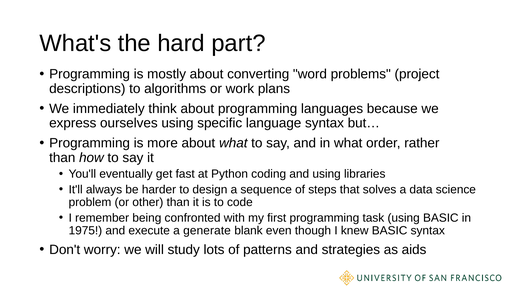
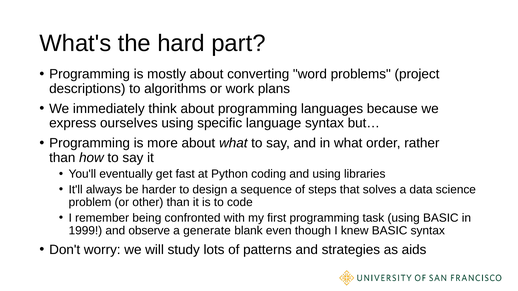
1975: 1975 -> 1999
execute: execute -> observe
